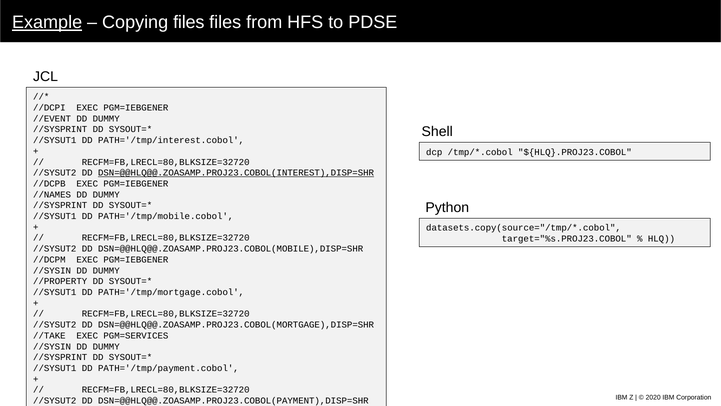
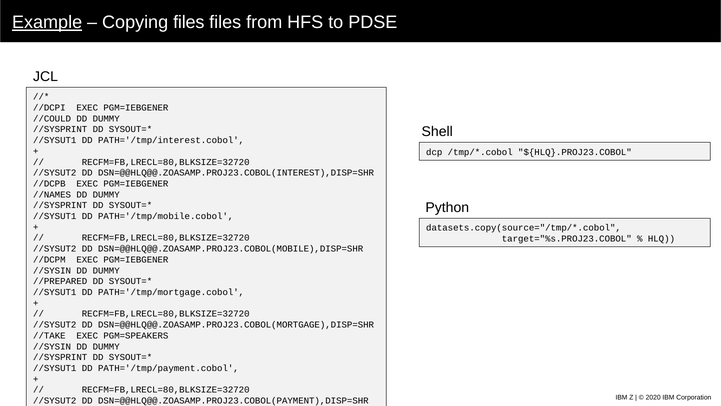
//EVENT: //EVENT -> //COULD
DSN=@@HLQ@@.ZOASAMP.PROJ23.COBOL(INTEREST),DISP=SHR underline: present -> none
//PROPERTY: //PROPERTY -> //PREPARED
PGM=SERVICES: PGM=SERVICES -> PGM=SPEAKERS
